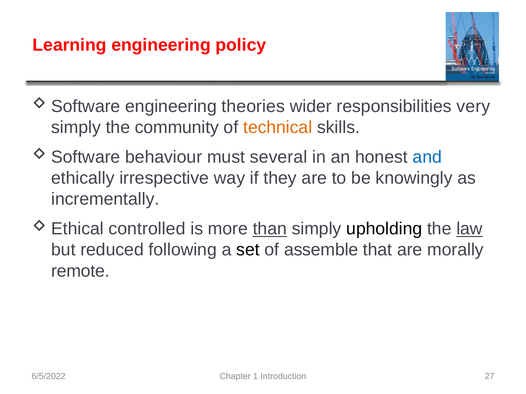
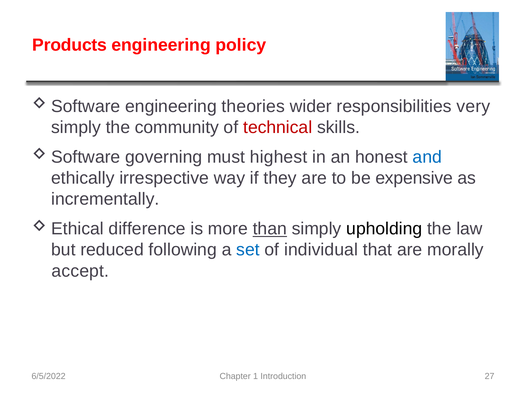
Learning: Learning -> Products
technical colour: orange -> red
behaviour: behaviour -> governing
several: several -> highest
knowingly: knowingly -> expensive
controlled: controlled -> difference
law underline: present -> none
set colour: black -> blue
assemble: assemble -> individual
remote: remote -> accept
